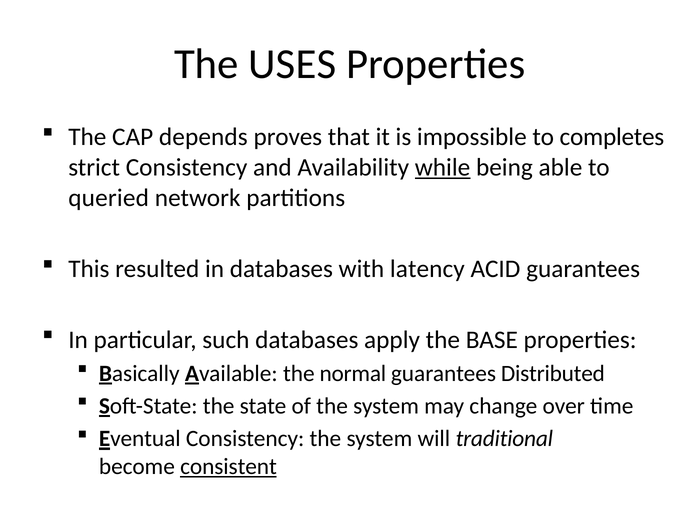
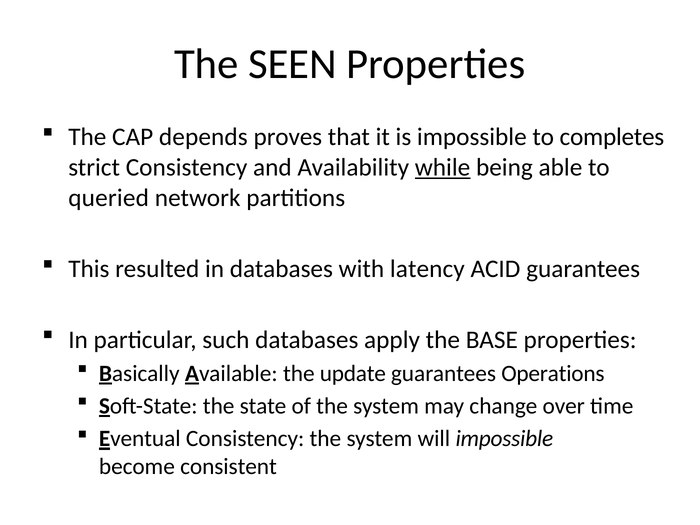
USES: USES -> SEEN
normal: normal -> update
Distributed: Distributed -> Operations
will traditional: traditional -> impossible
consistent underline: present -> none
